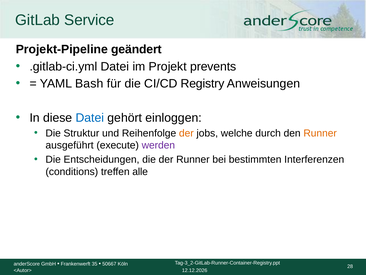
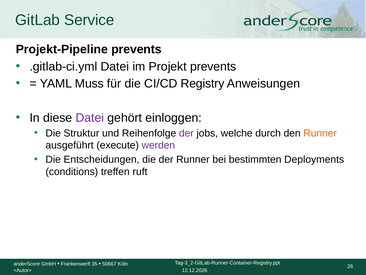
Projekt-Pipeline geändert: geändert -> prevents
Bash: Bash -> Muss
Datei at (90, 118) colour: blue -> purple
der at (186, 133) colour: orange -> purple
Interferenzen: Interferenzen -> Deployments
alle: alle -> ruft
